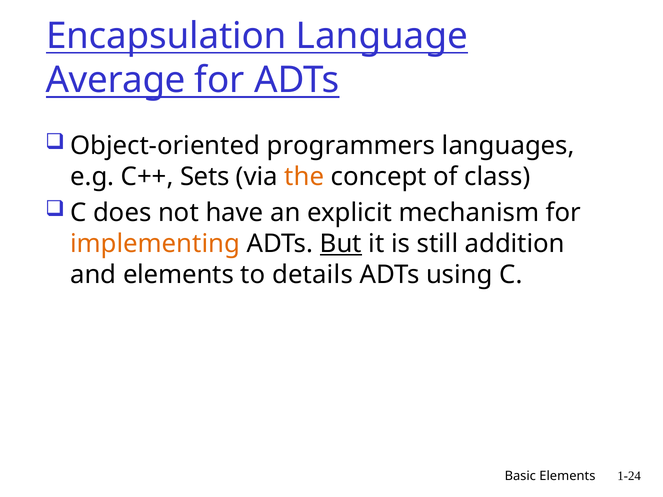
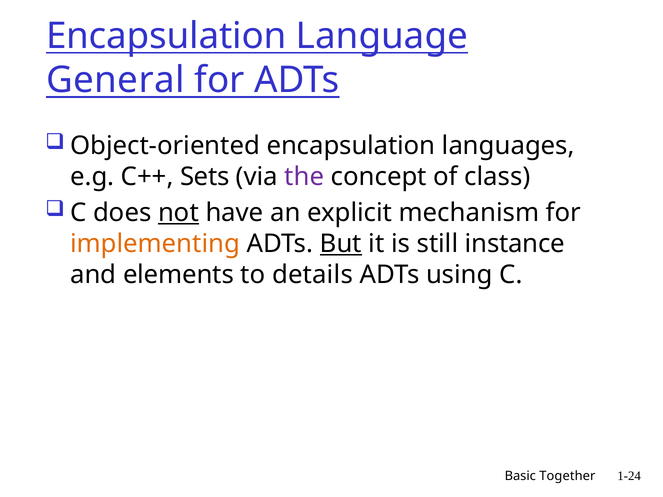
Average: Average -> General
Object-oriented programmers: programmers -> encapsulation
the colour: orange -> purple
not underline: none -> present
addition: addition -> instance
Basic Elements: Elements -> Together
